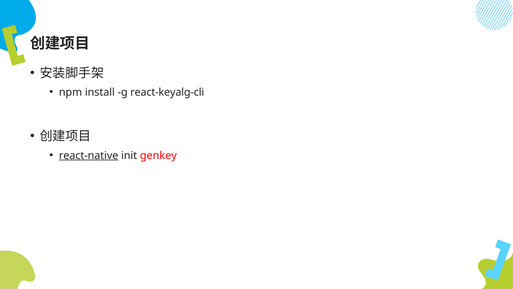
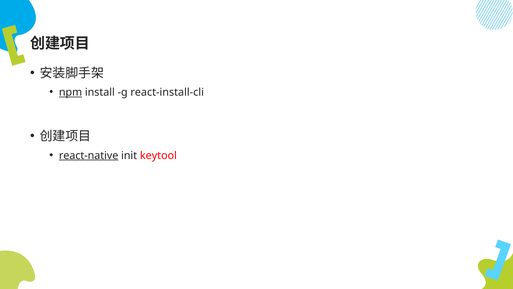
npm underline: none -> present
react-keyalg-cli: react-keyalg-cli -> react-install-cli
genkey: genkey -> keytool
